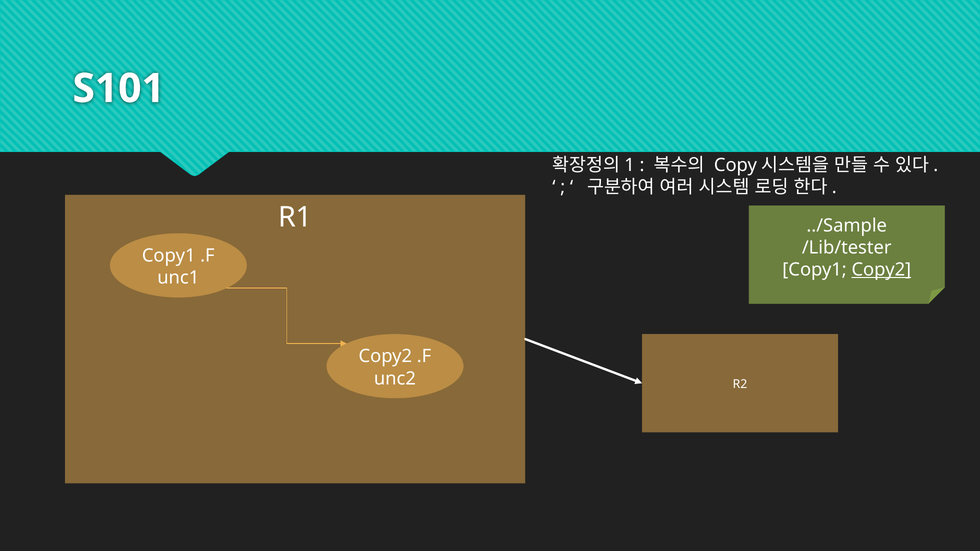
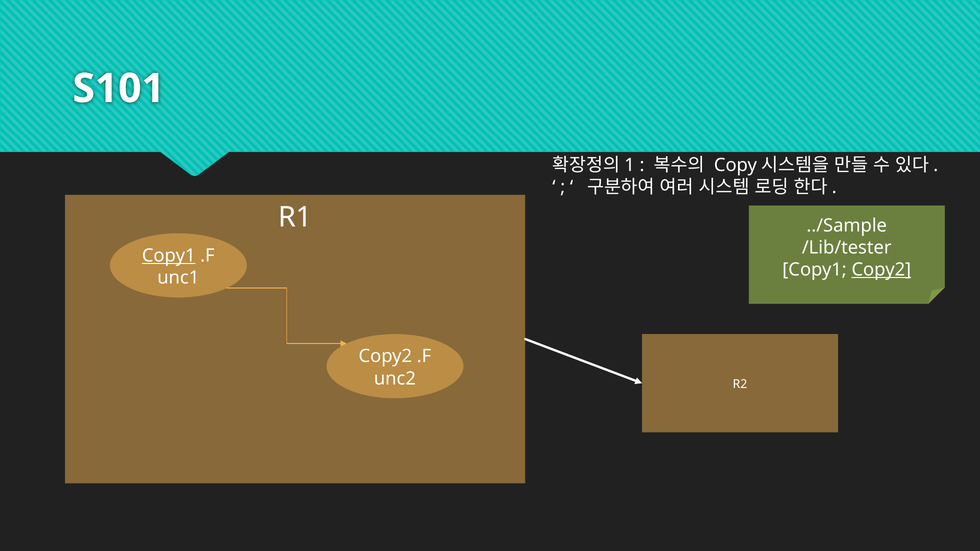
Copy1 at (169, 256) underline: none -> present
